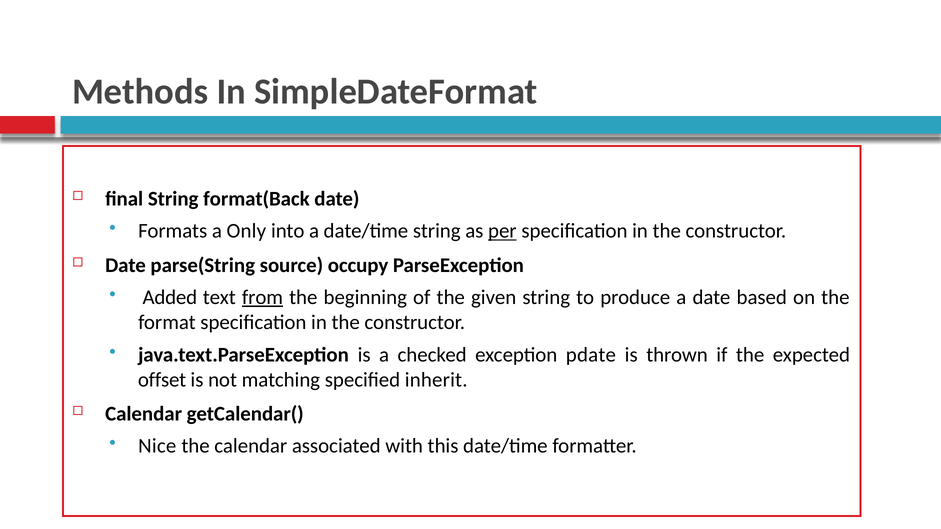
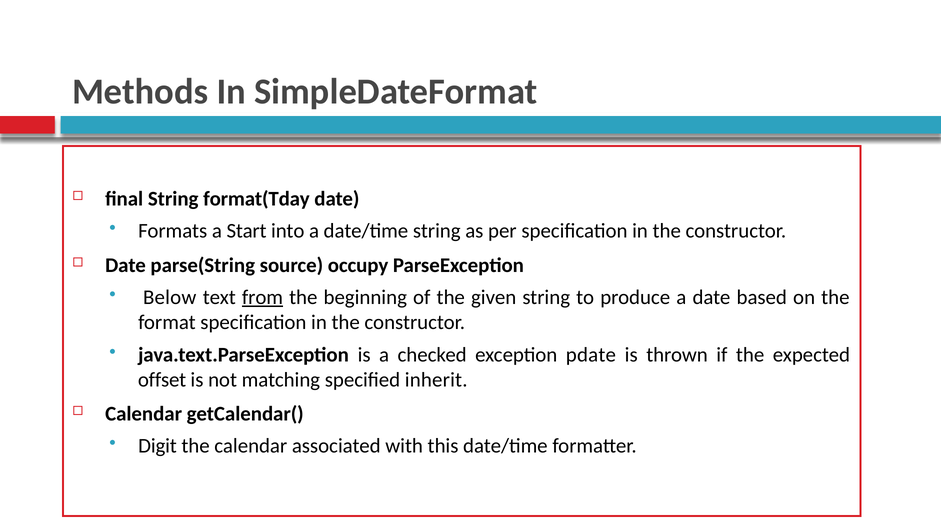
format(Back: format(Back -> format(Tday
Only: Only -> Start
per underline: present -> none
Added: Added -> Below
Nice: Nice -> Digit
